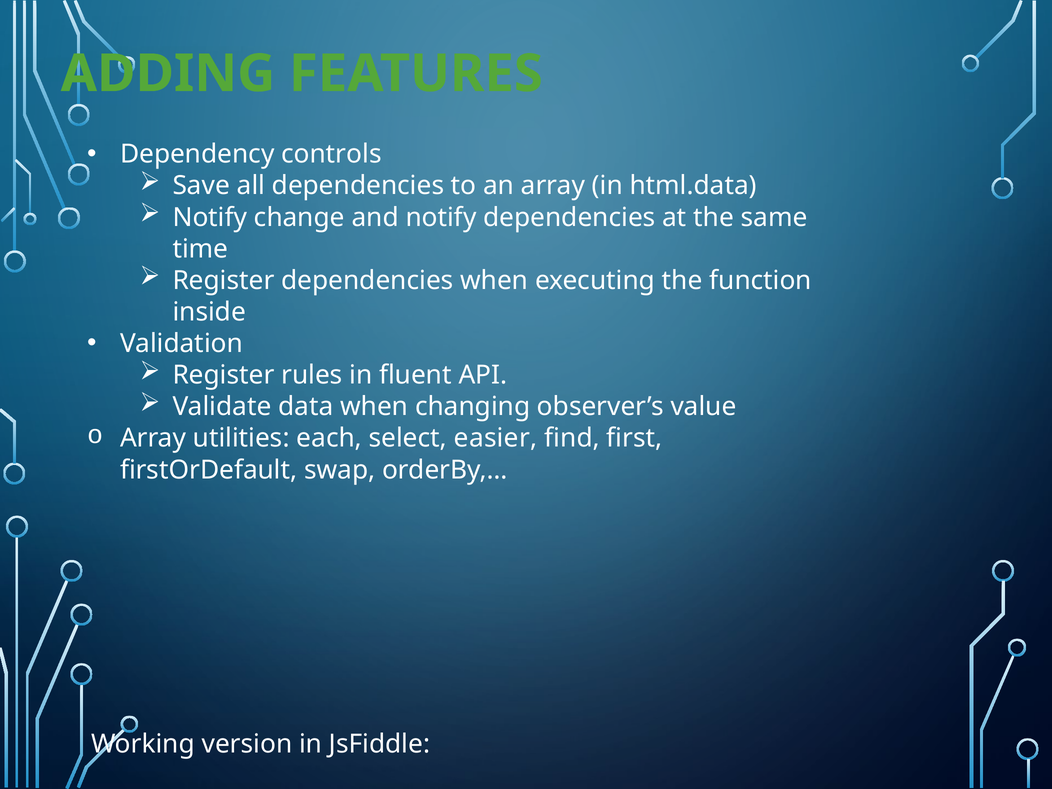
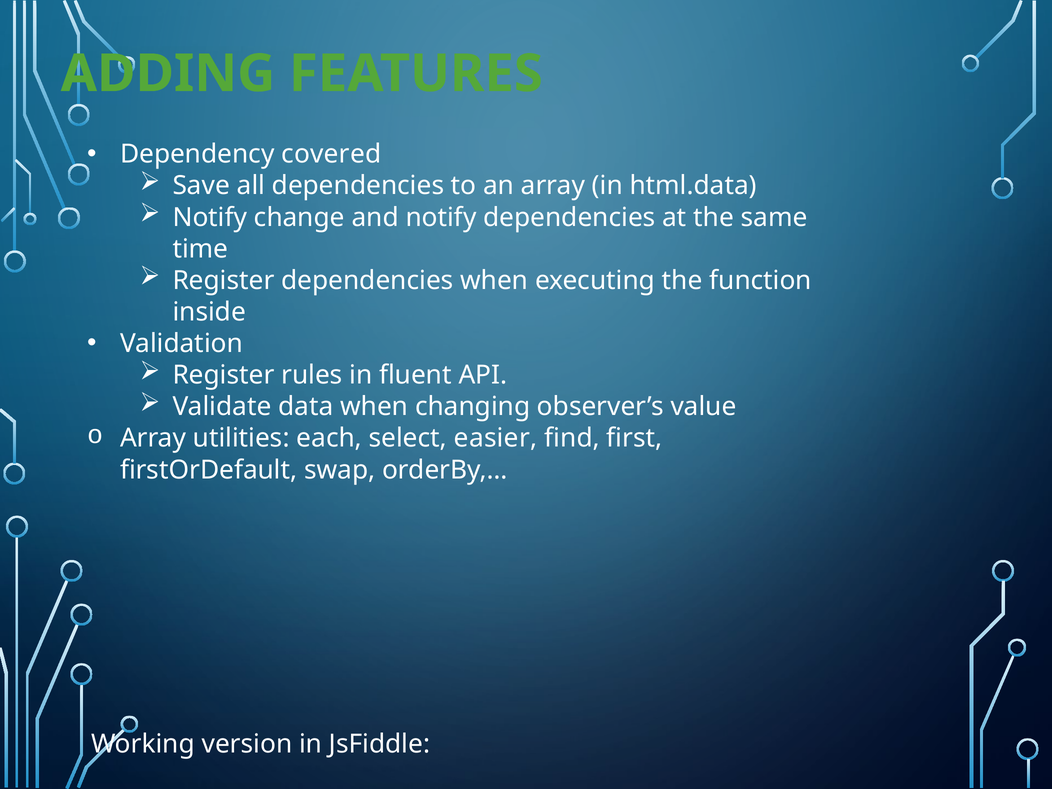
controls: controls -> covered
